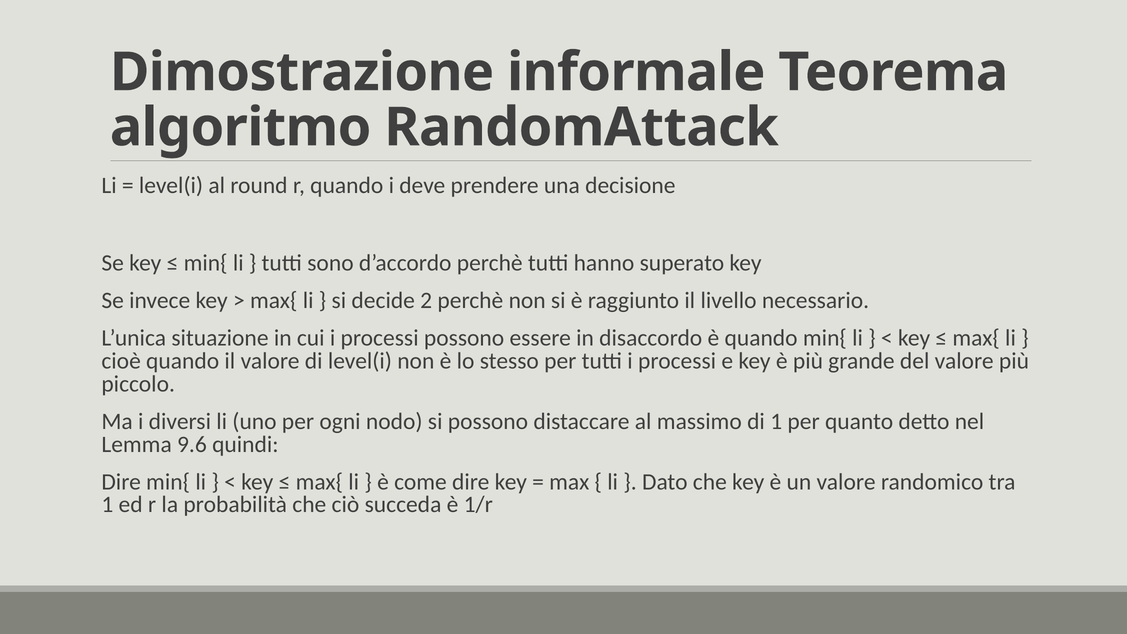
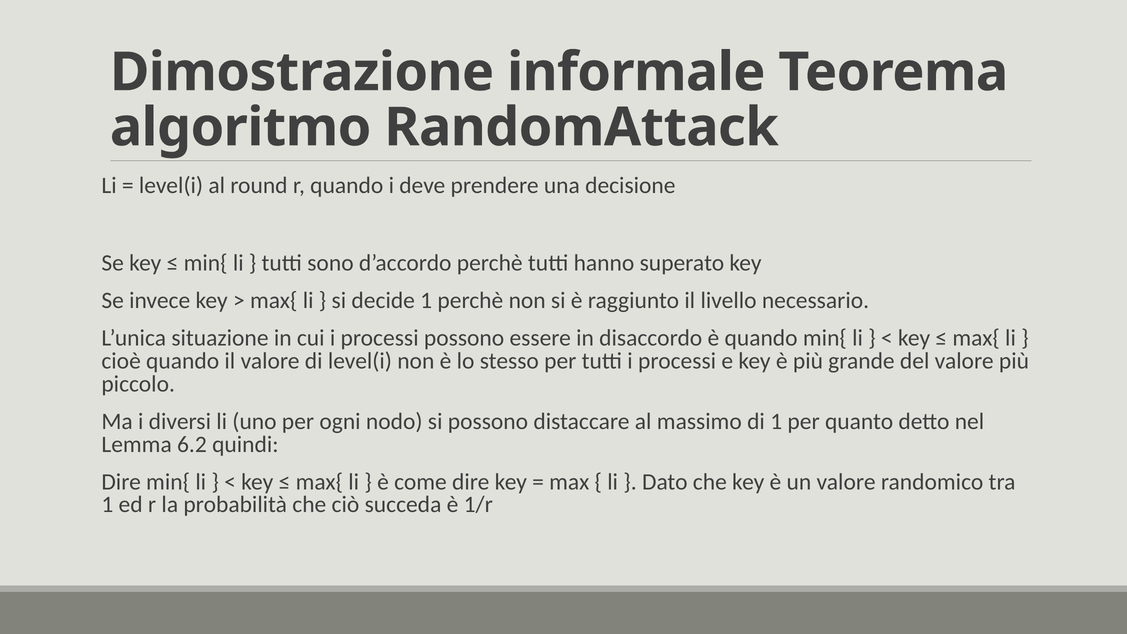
decide 2: 2 -> 1
9.6: 9.6 -> 6.2
